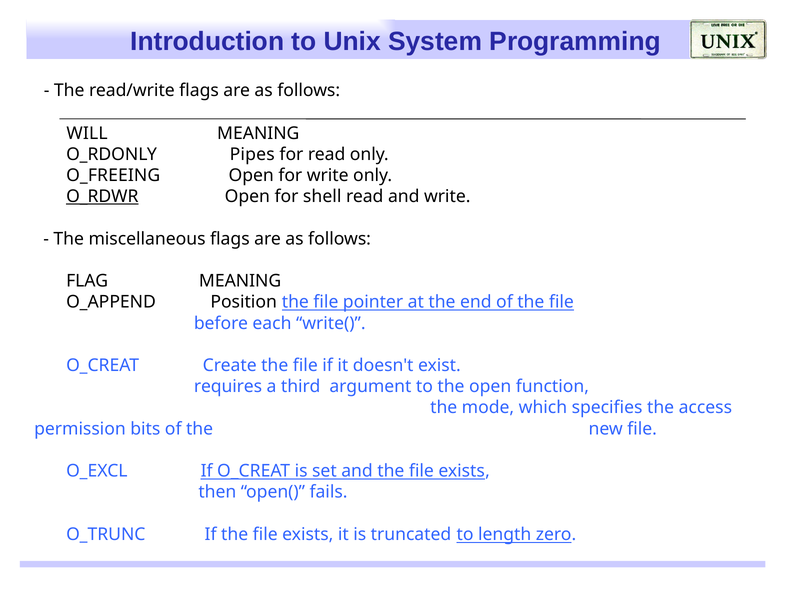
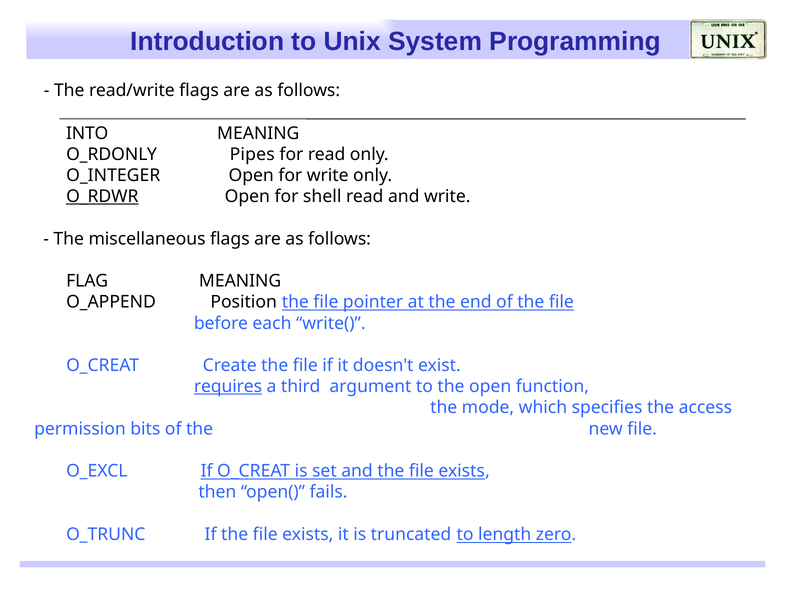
WILL: WILL -> INTO
O_FREEING: O_FREEING -> O_INTEGER
requires underline: none -> present
